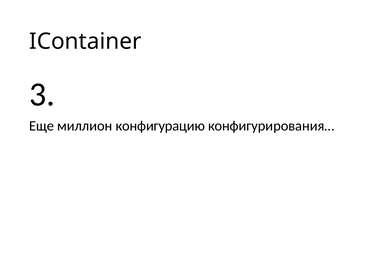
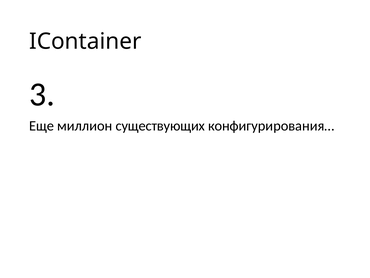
конфигурацию: конфигурацию -> существующих
